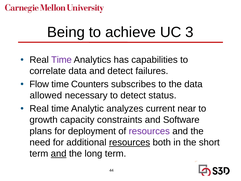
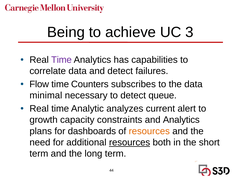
allowed: allowed -> minimal
status: status -> queue
near: near -> alert
and Software: Software -> Analytics
deployment: deployment -> dashboards
resources at (149, 131) colour: purple -> orange
and at (59, 153) underline: present -> none
